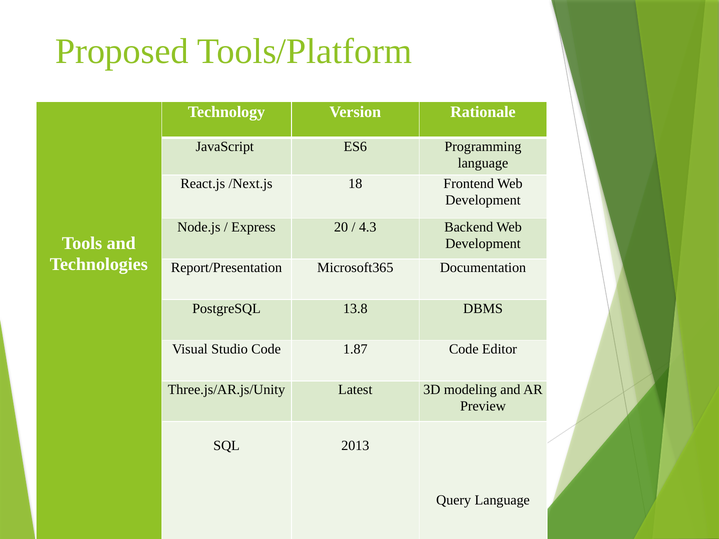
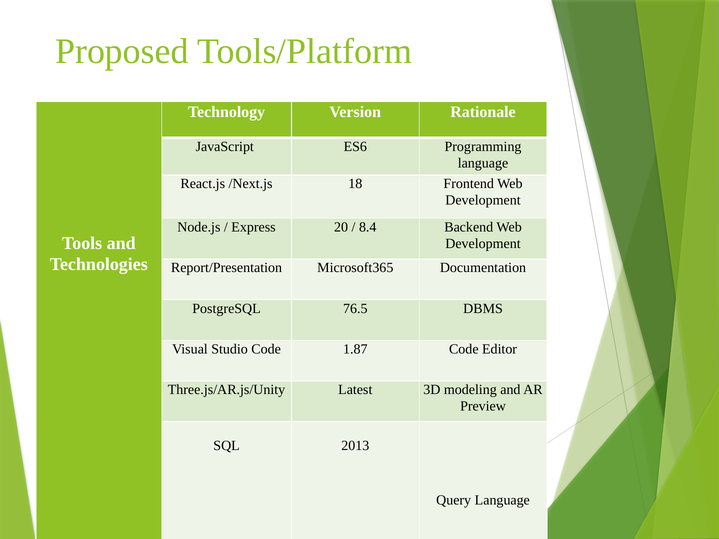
4.3: 4.3 -> 8.4
13.8: 13.8 -> 76.5
